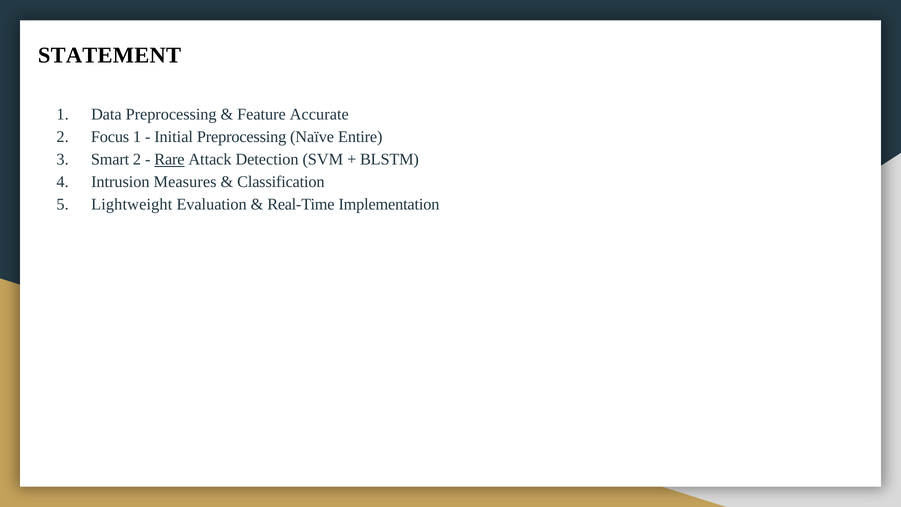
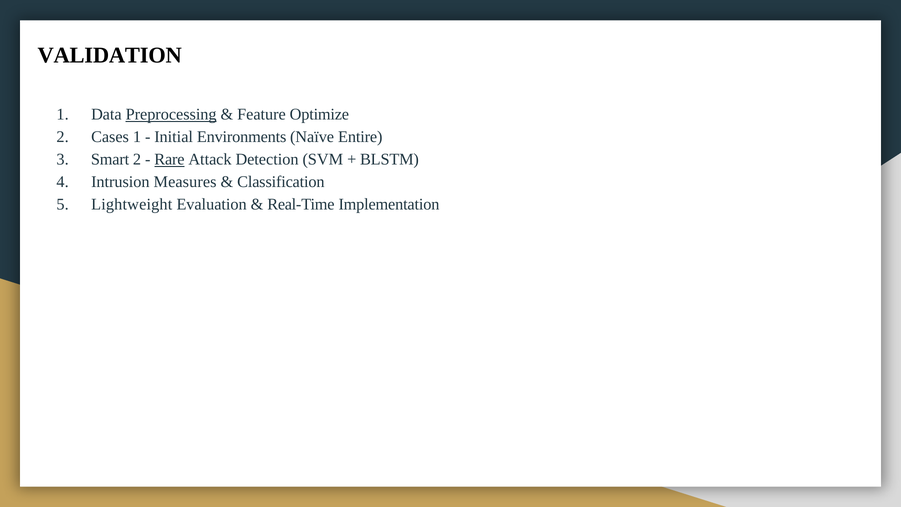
STATEMENT: STATEMENT -> VALIDATION
Preprocessing at (171, 115) underline: none -> present
Accurate: Accurate -> Optimize
Focus: Focus -> Cases
Initial Preprocessing: Preprocessing -> Environments
